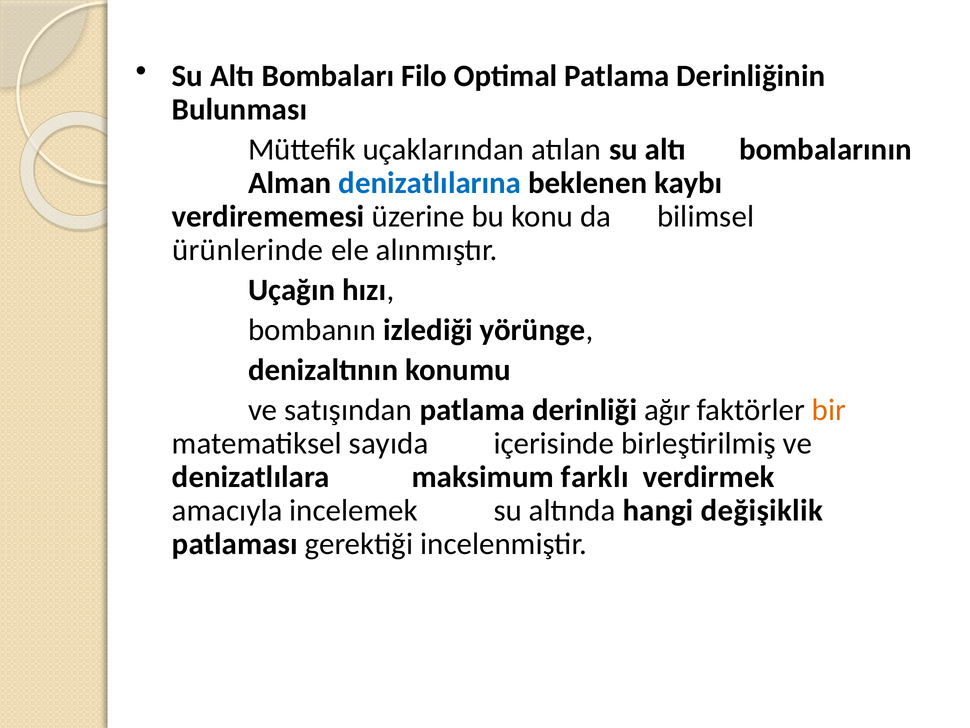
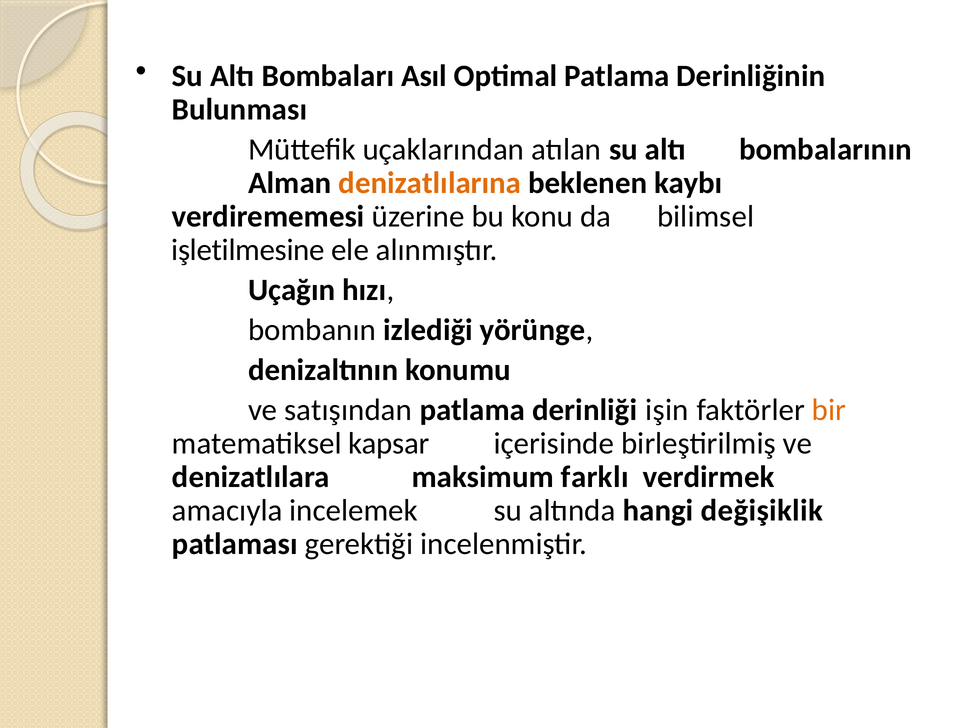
Filo: Filo -> Asıl
denizatlılarına colour: blue -> orange
ürünlerinde: ürünlerinde -> işletilmesine
ağır: ağır -> işin
sayıda: sayıda -> kapsar
